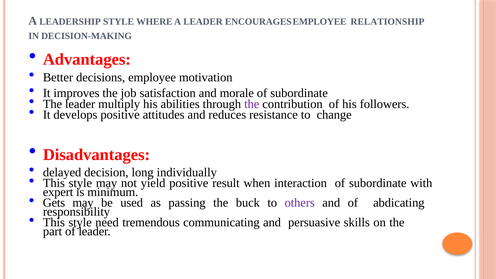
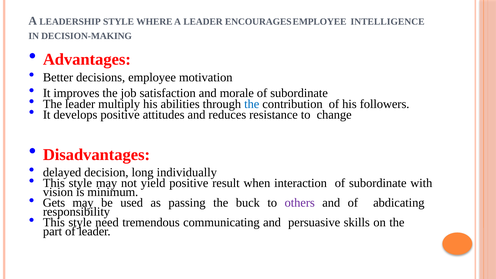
RELATIONSHIP: RELATIONSHIP -> INTELLIGENCE
the at (252, 104) colour: purple -> blue
expert: expert -> vision
